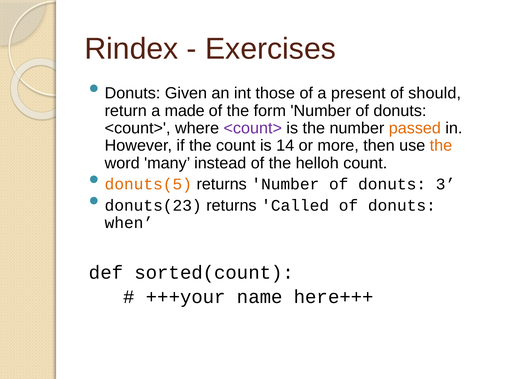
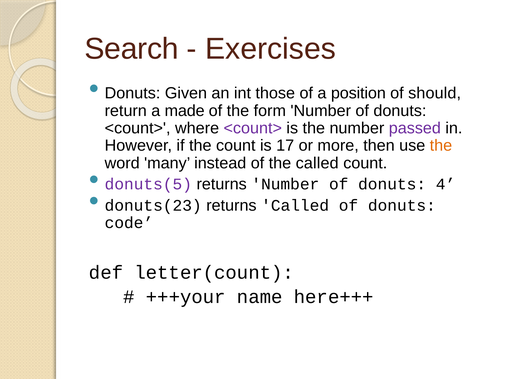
Rindex: Rindex -> Search
present: present -> position
passed colour: orange -> purple
14: 14 -> 17
the helloh: helloh -> called
donuts(5 colour: orange -> purple
3: 3 -> 4
when: when -> code
sorted(count: sorted(count -> letter(count
